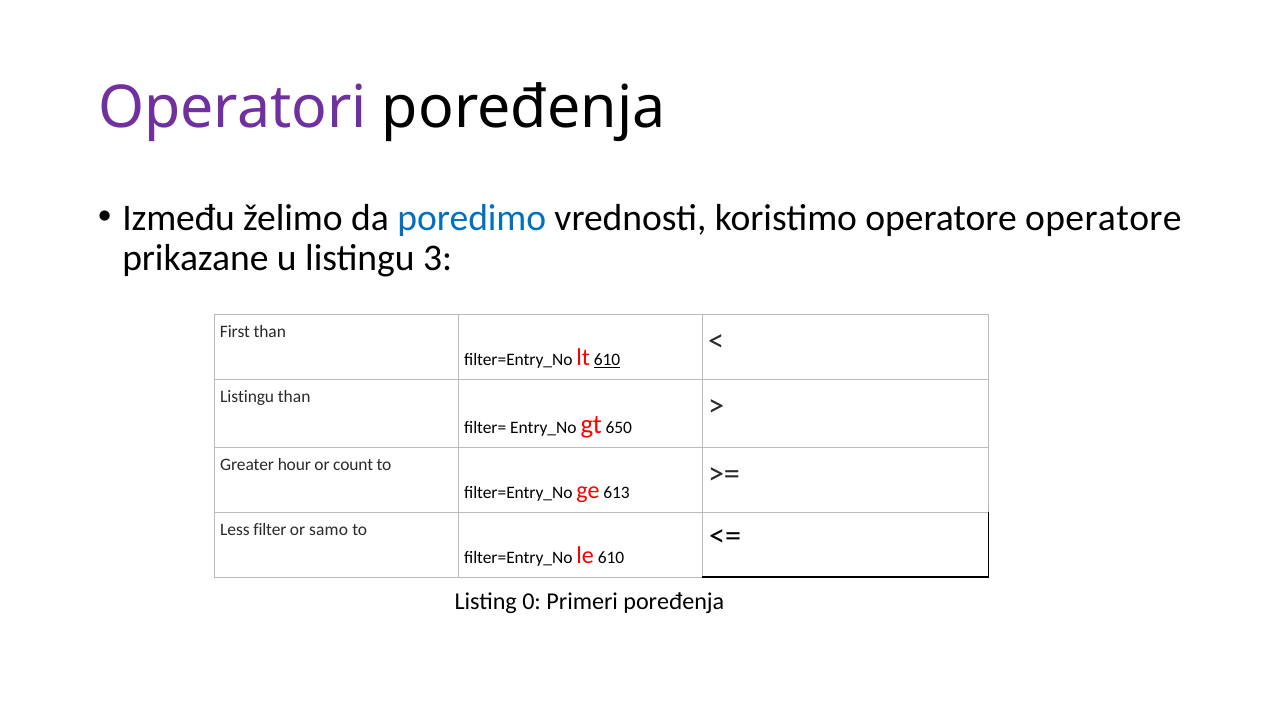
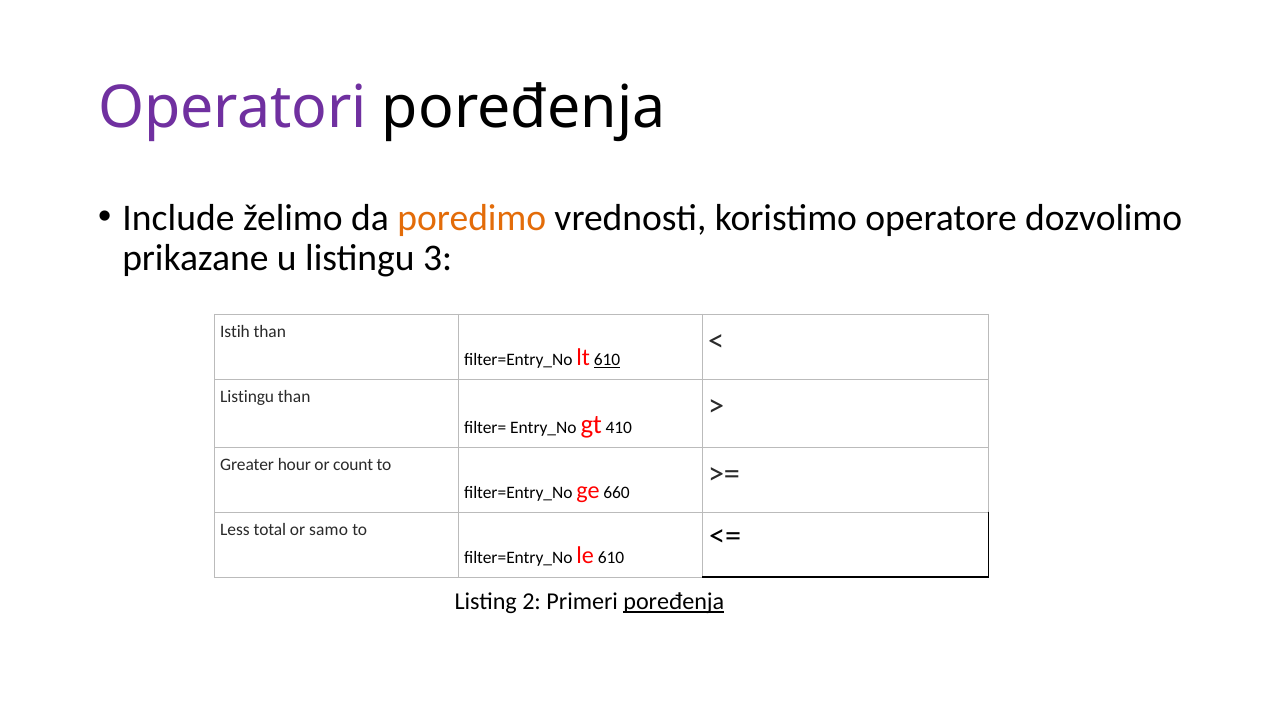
Između: Između -> Include
poredimo colour: blue -> orange
operatore operatore: operatore -> dozvolimo
First: First -> Istih
650: 650 -> 410
613: 613 -> 660
filter: filter -> total
0: 0 -> 2
poređenja at (674, 601) underline: none -> present
